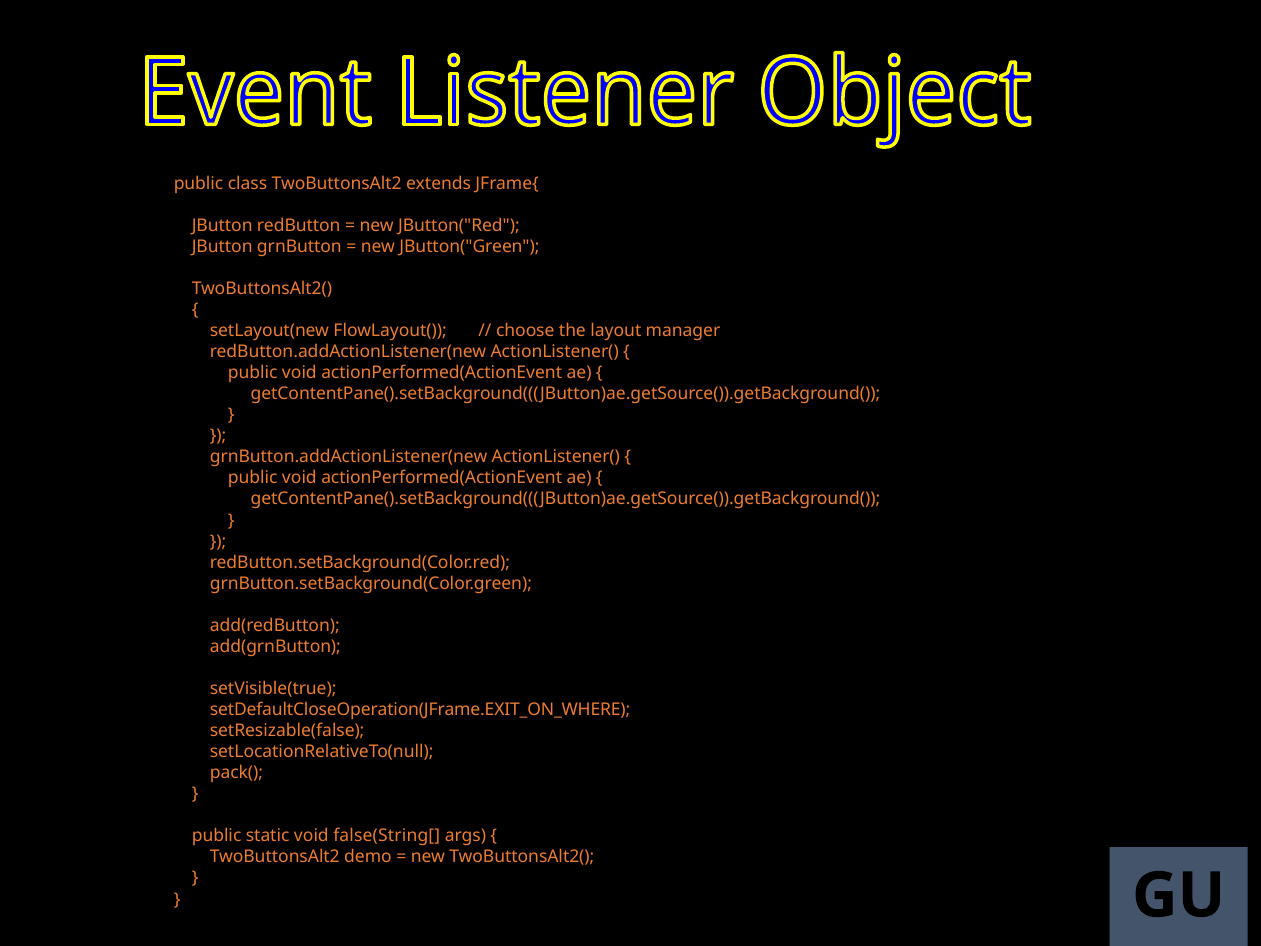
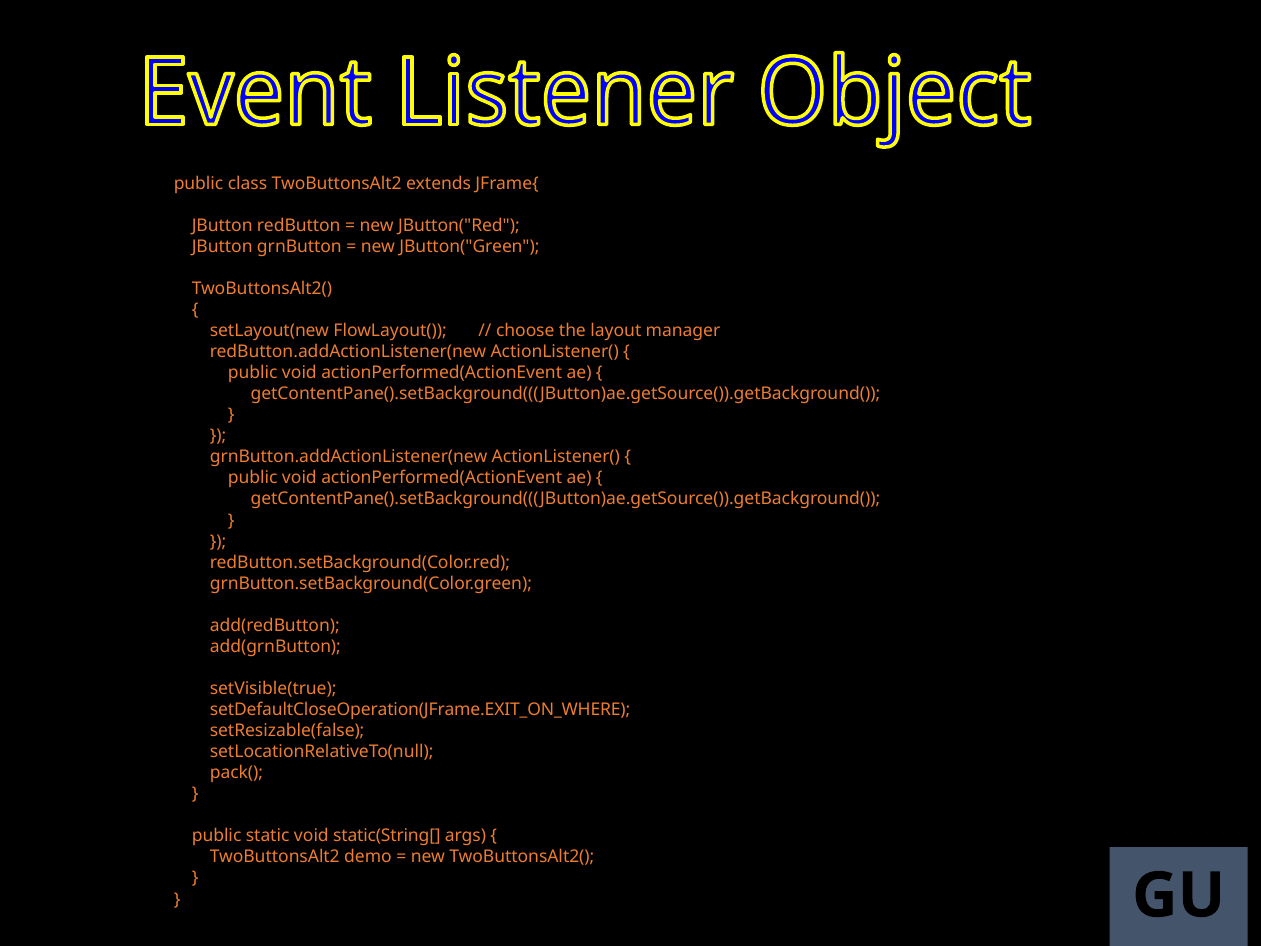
false(String[: false(String[ -> static(String[
